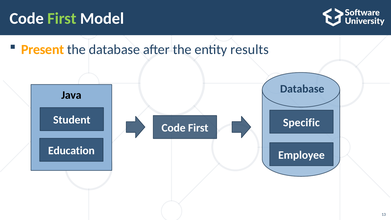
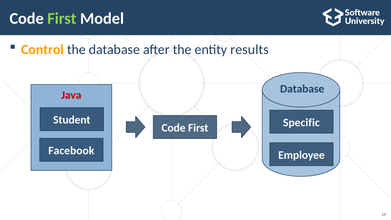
Present: Present -> Control
Java colour: black -> red
Education: Education -> Facebook
